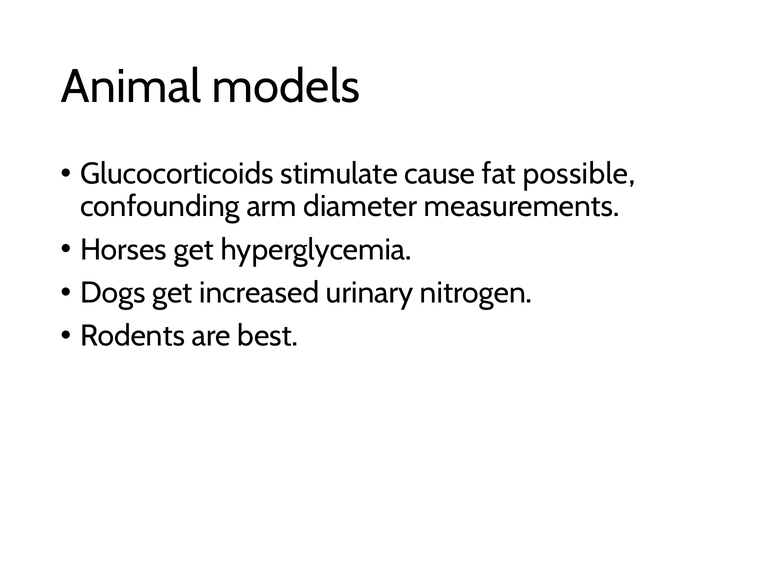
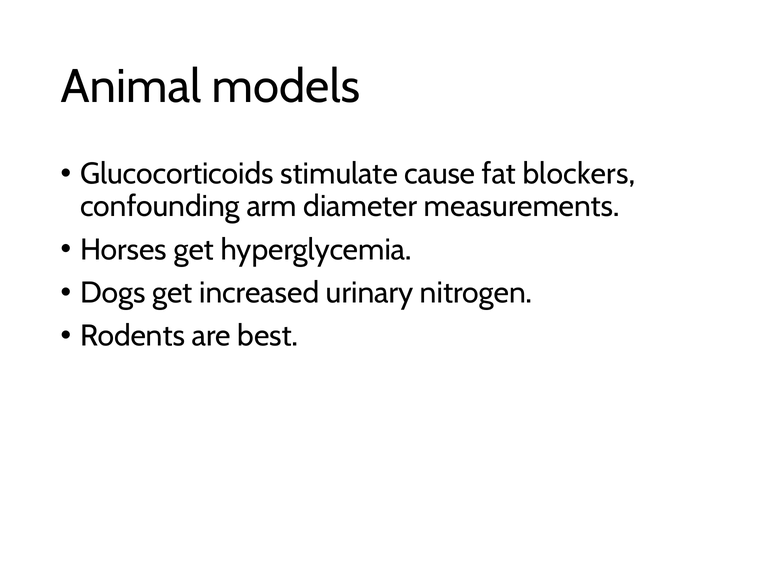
possible: possible -> blockers
